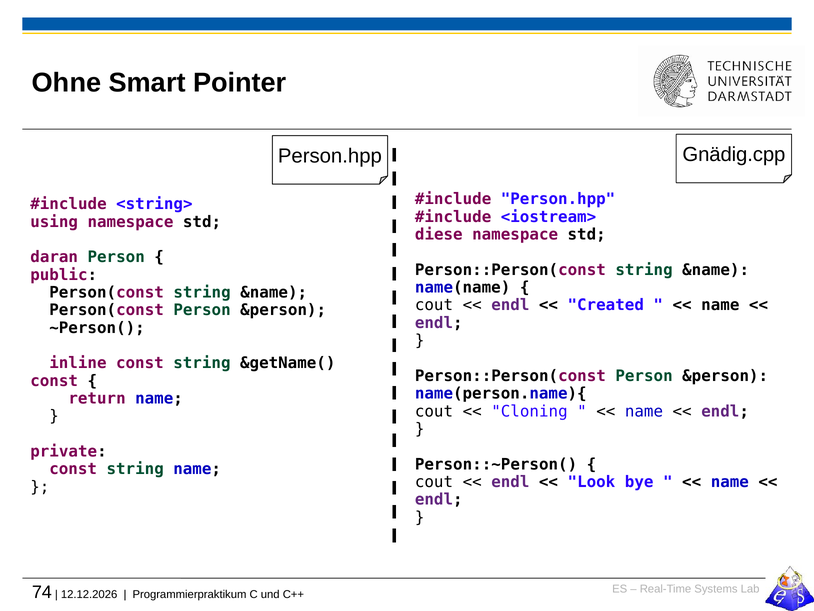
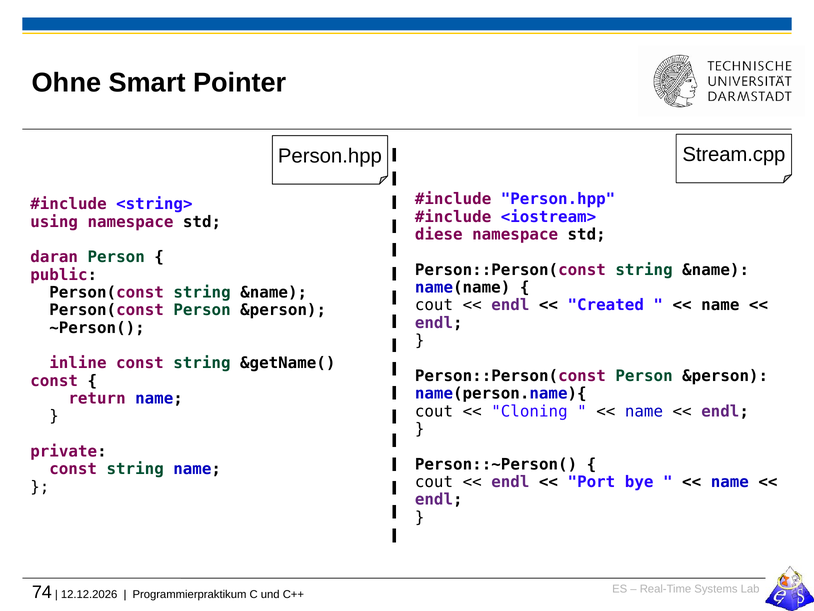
Gnädig.cpp: Gnädig.cpp -> Stream.cpp
Look: Look -> Port
